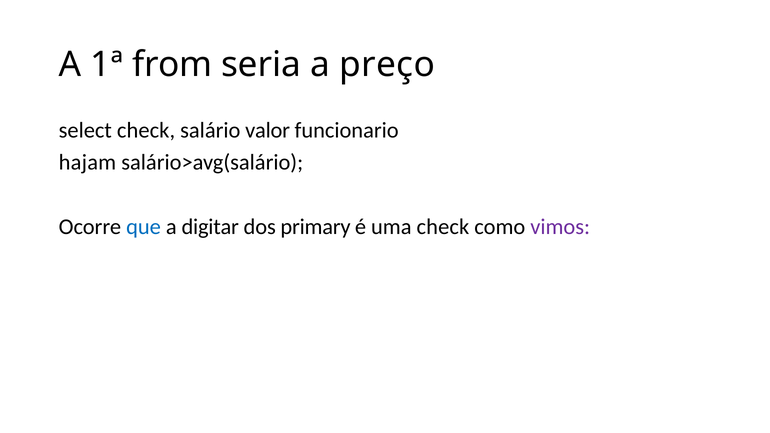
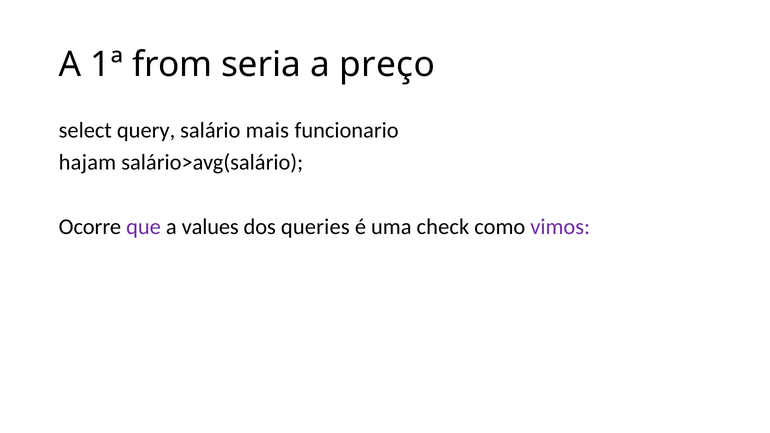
select check: check -> query
valor: valor -> mais
que colour: blue -> purple
digitar: digitar -> values
primary: primary -> queries
